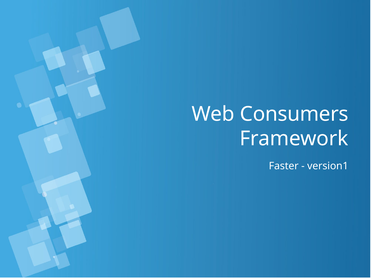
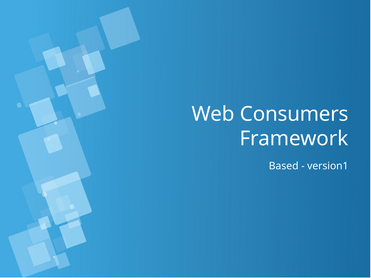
Faster: Faster -> Based
